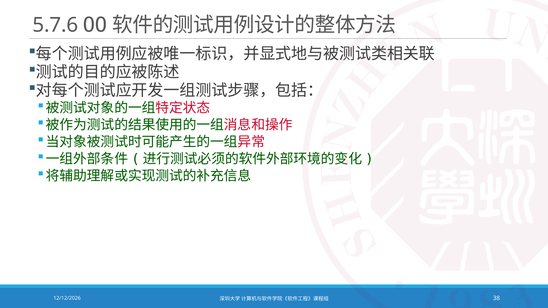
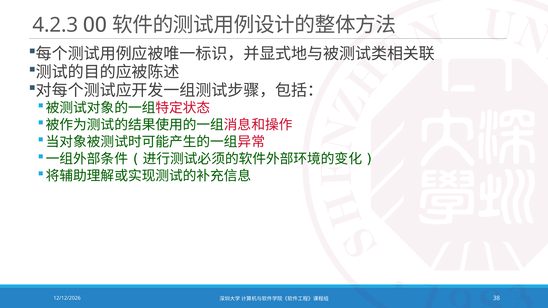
5.7.6: 5.7.6 -> 4.2.3
